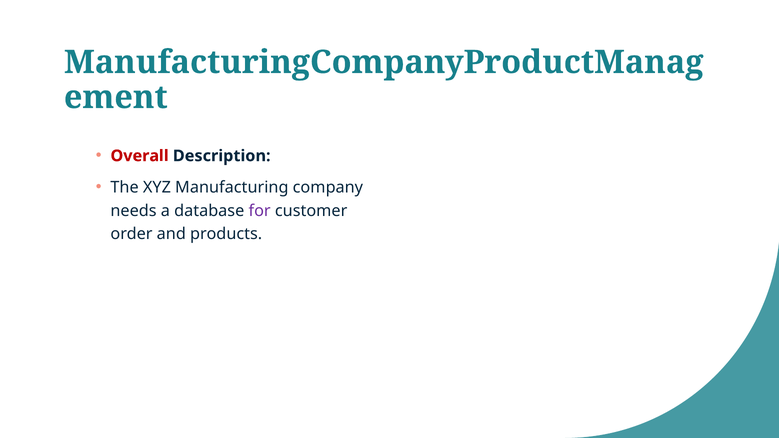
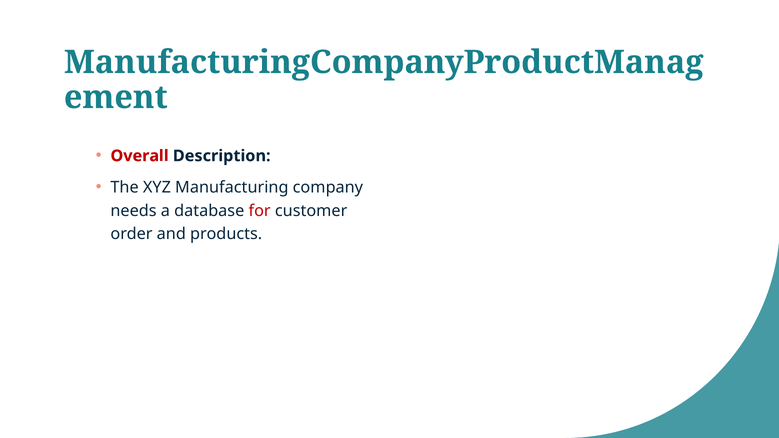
for colour: purple -> red
